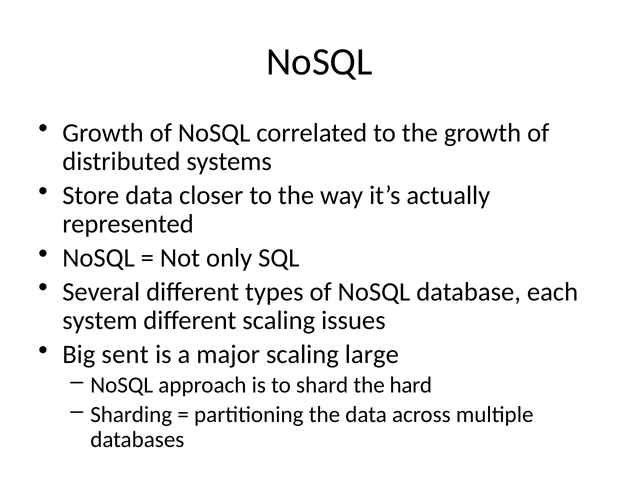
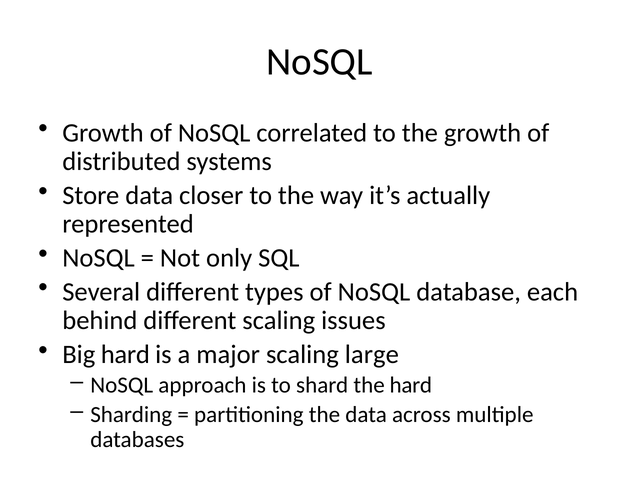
system: system -> behind
Big sent: sent -> hard
